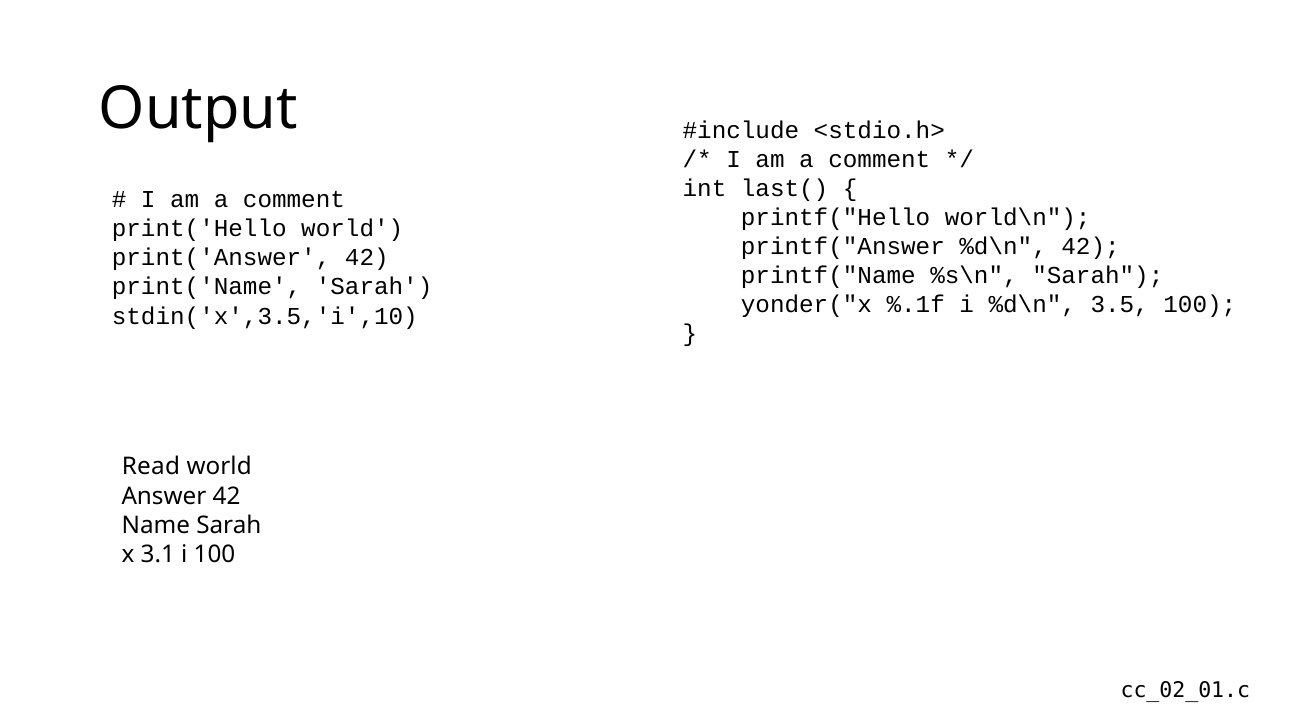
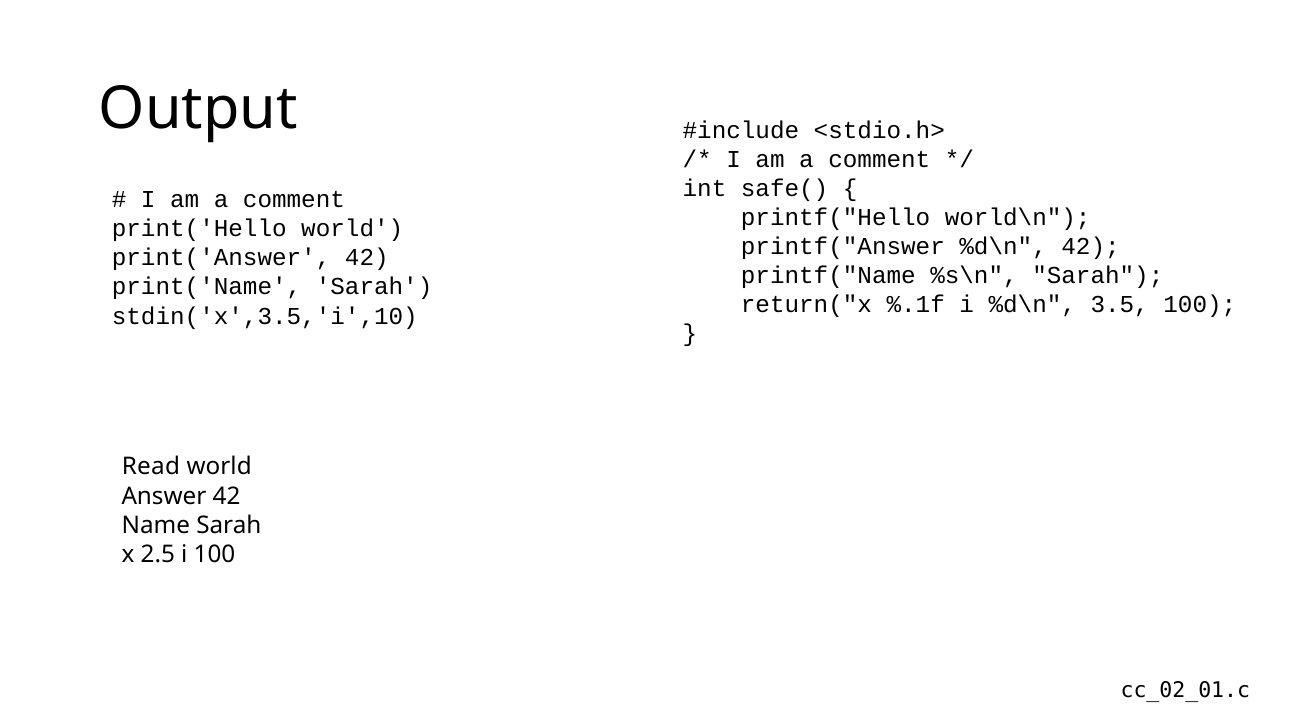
last(: last( -> safe(
yonder("x: yonder("x -> return("x
3.1: 3.1 -> 2.5
